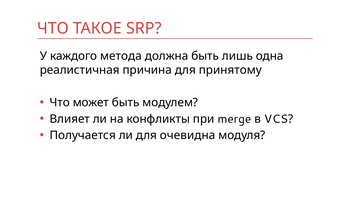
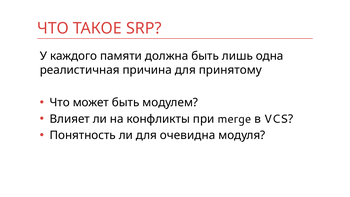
метода: метода -> памяти
Получается: Получается -> Понятность
